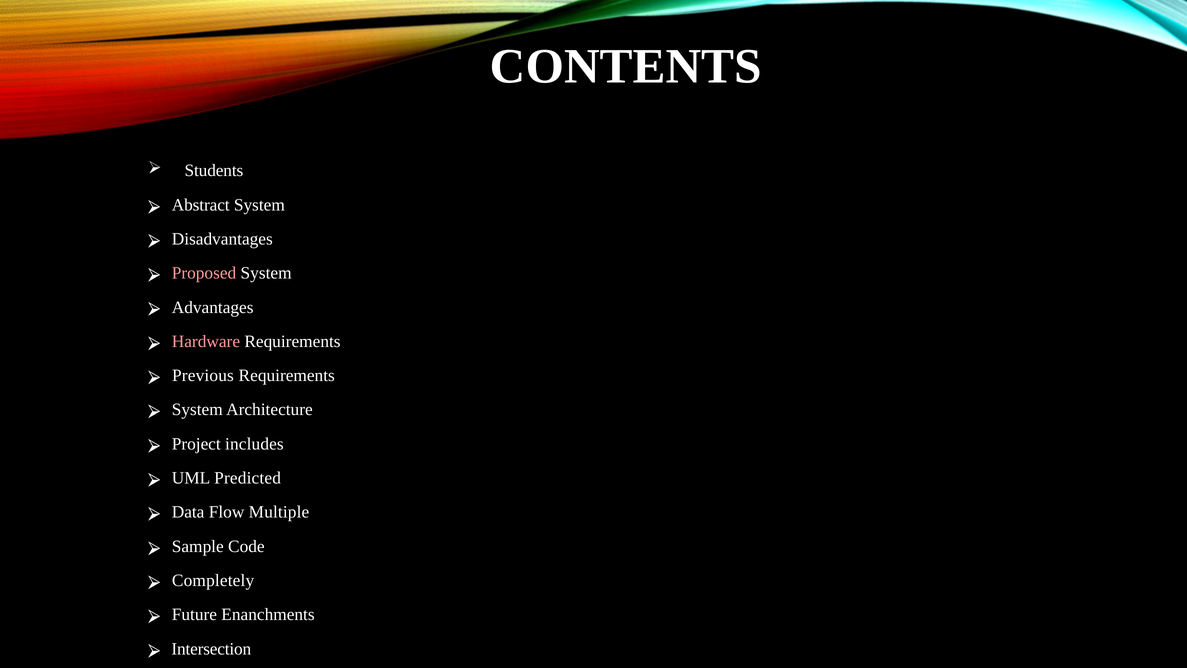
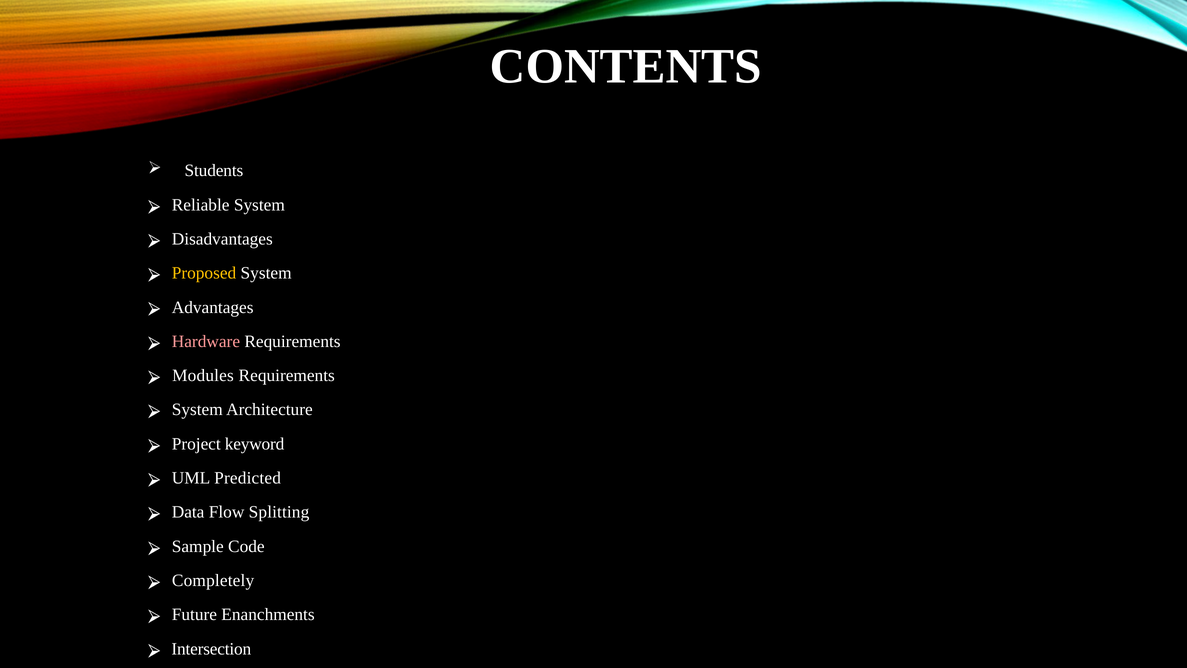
Abstract: Abstract -> Reliable
Proposed colour: pink -> yellow
Previous: Previous -> Modules
includes: includes -> keyword
Multiple: Multiple -> Splitting
